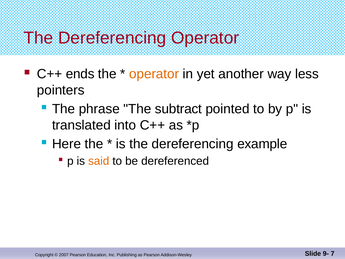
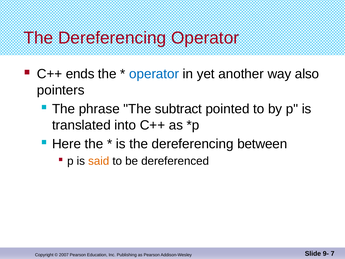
operator at (154, 74) colour: orange -> blue
less: less -> also
example: example -> between
